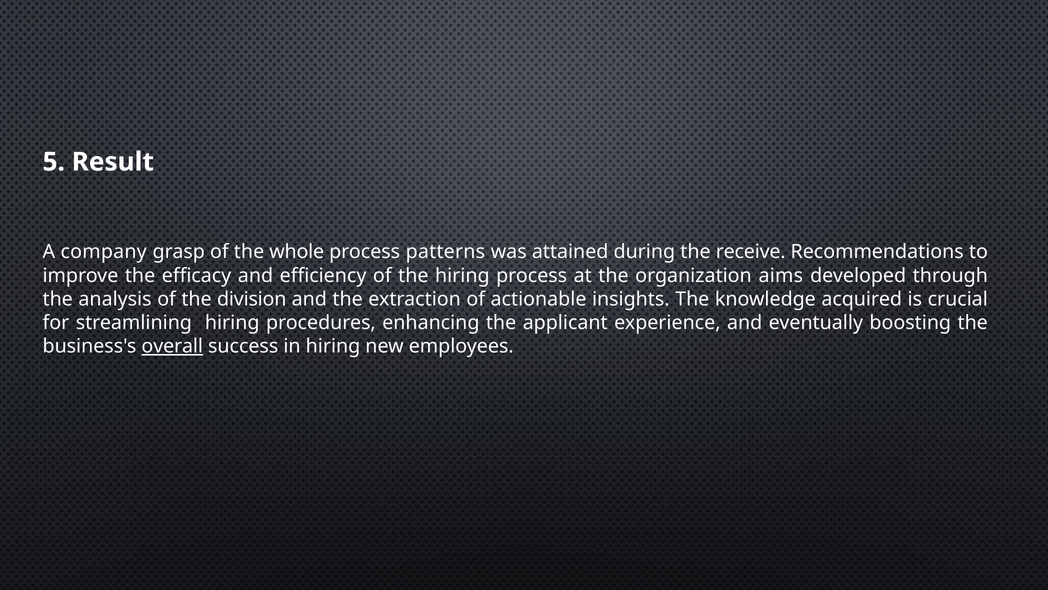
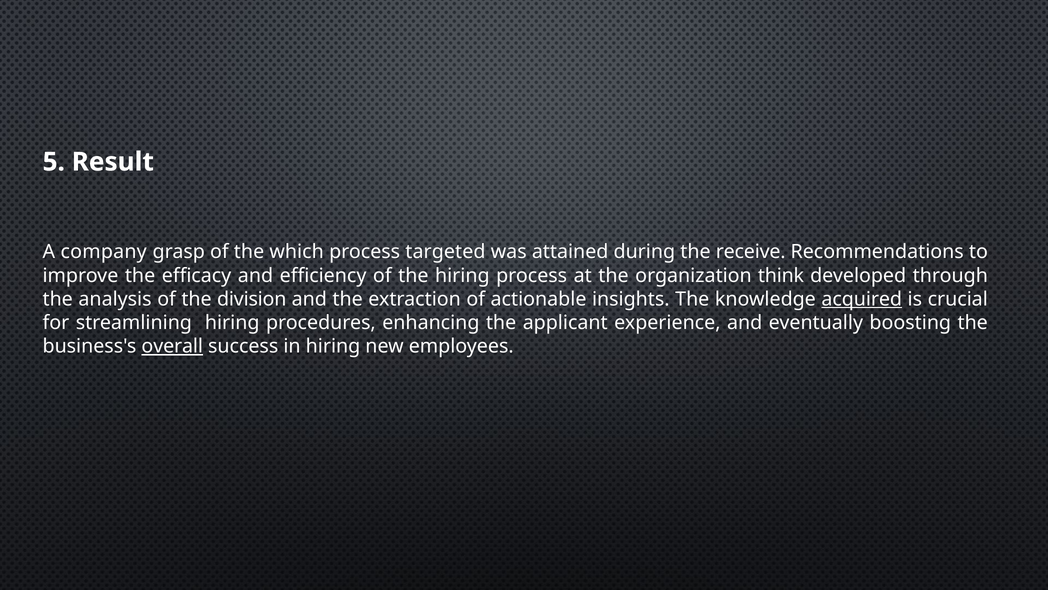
whole: whole -> which
patterns: patterns -> targeted
aims: aims -> think
acquired underline: none -> present
